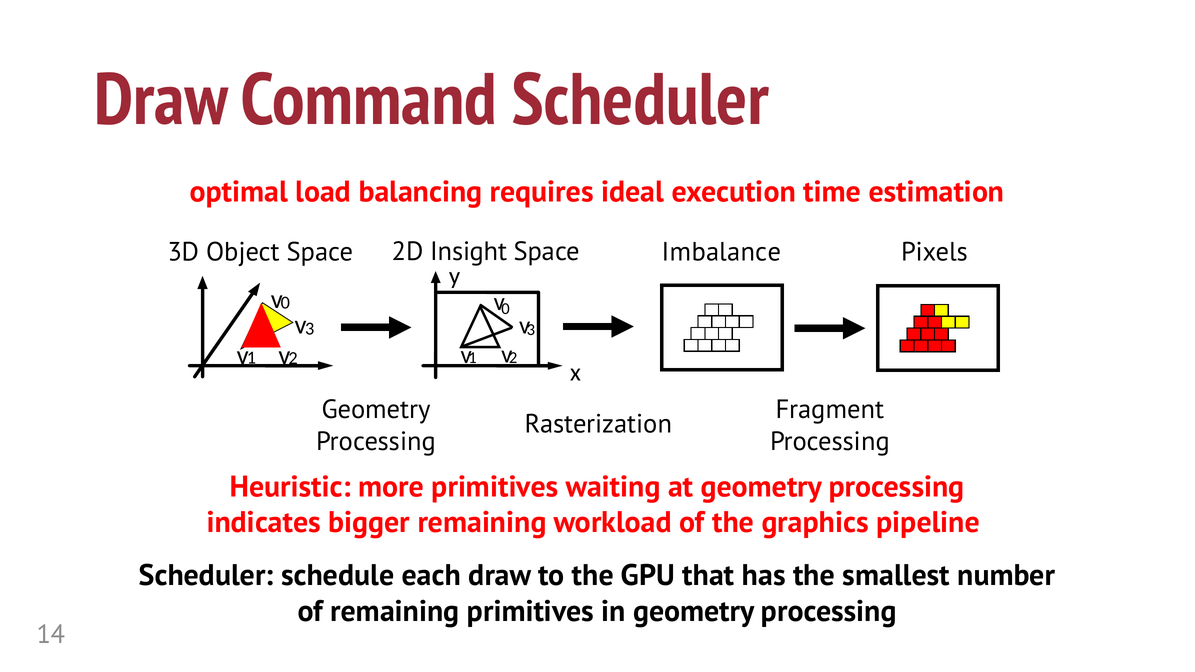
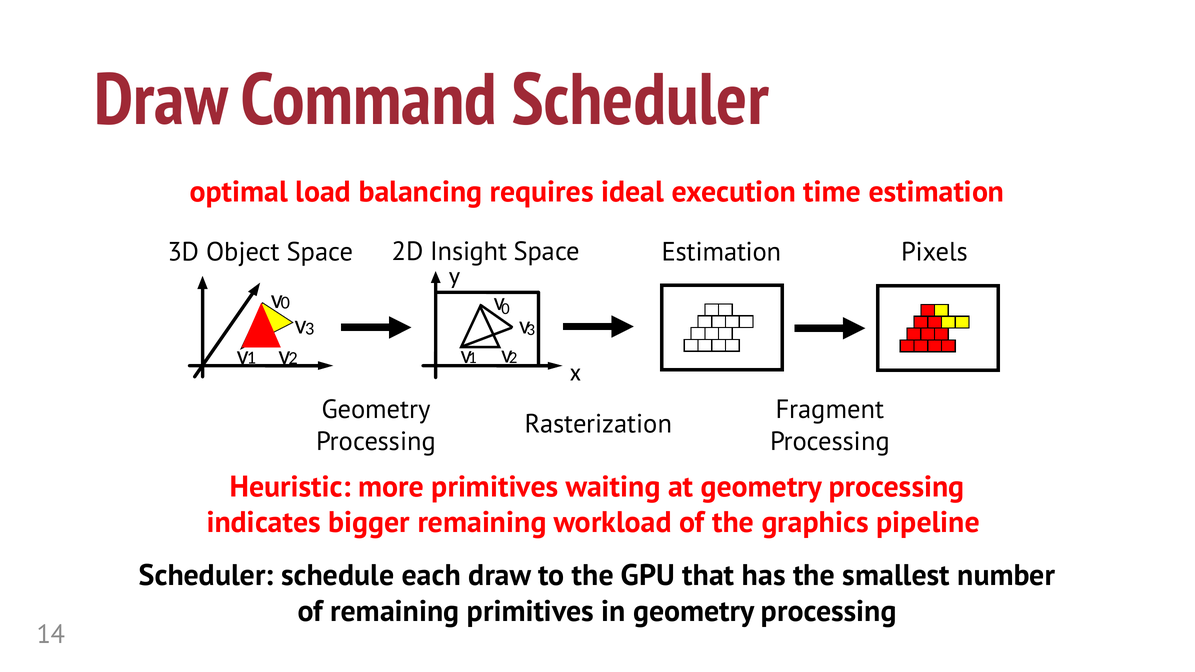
Imbalance at (721, 252): Imbalance -> Estimation
